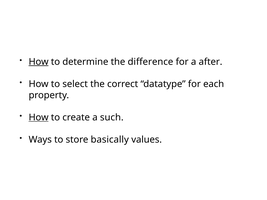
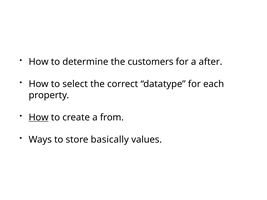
How at (39, 62) underline: present -> none
difference: difference -> customers
such: such -> from
